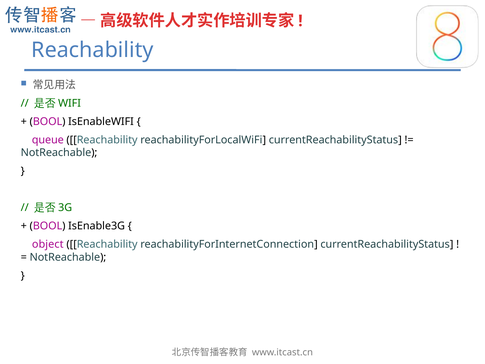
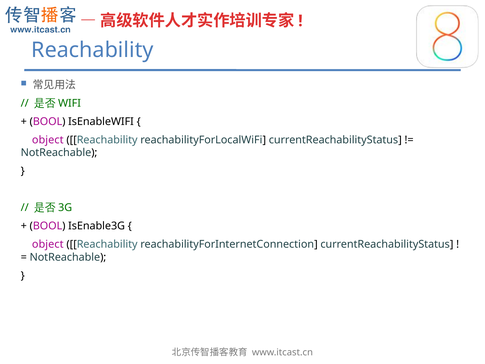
queue at (48, 140): queue -> object
